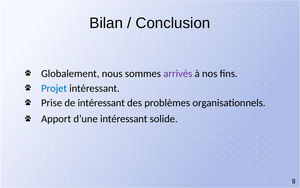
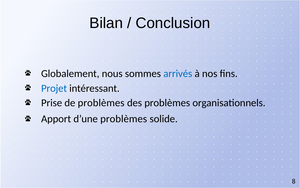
arrivés colour: purple -> blue
de intéressant: intéressant -> problèmes
d’une intéressant: intéressant -> problèmes
